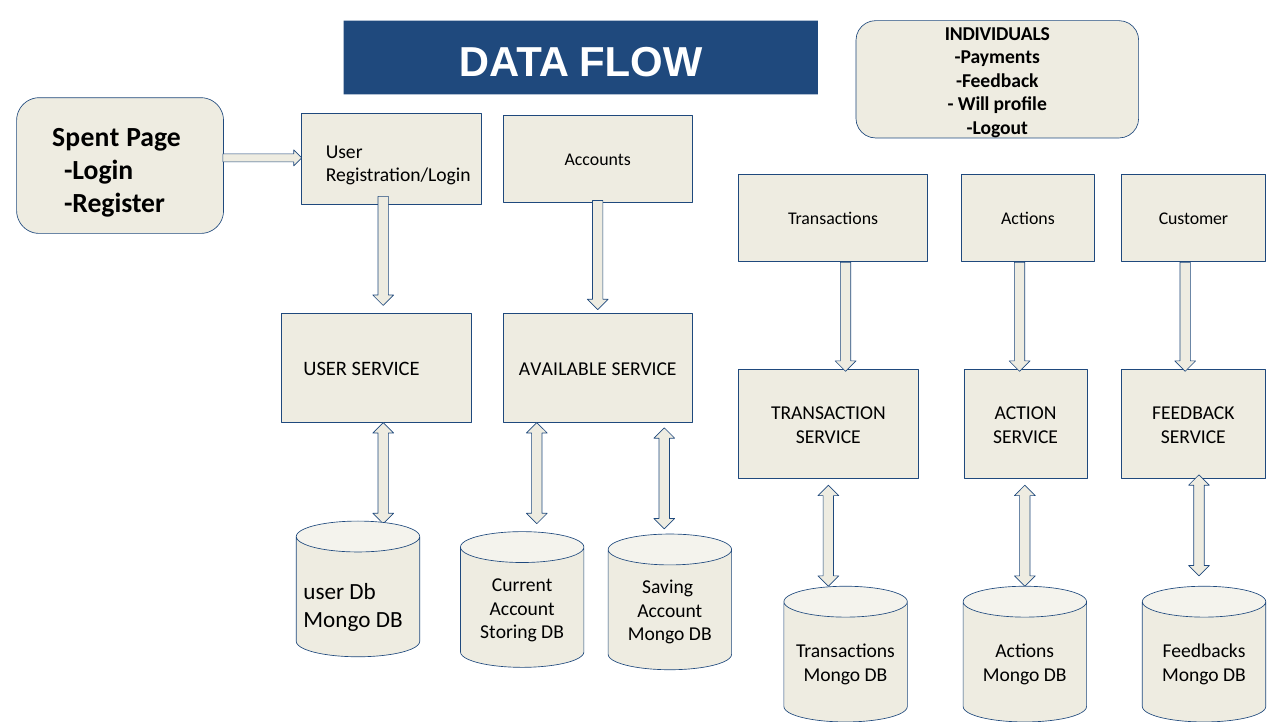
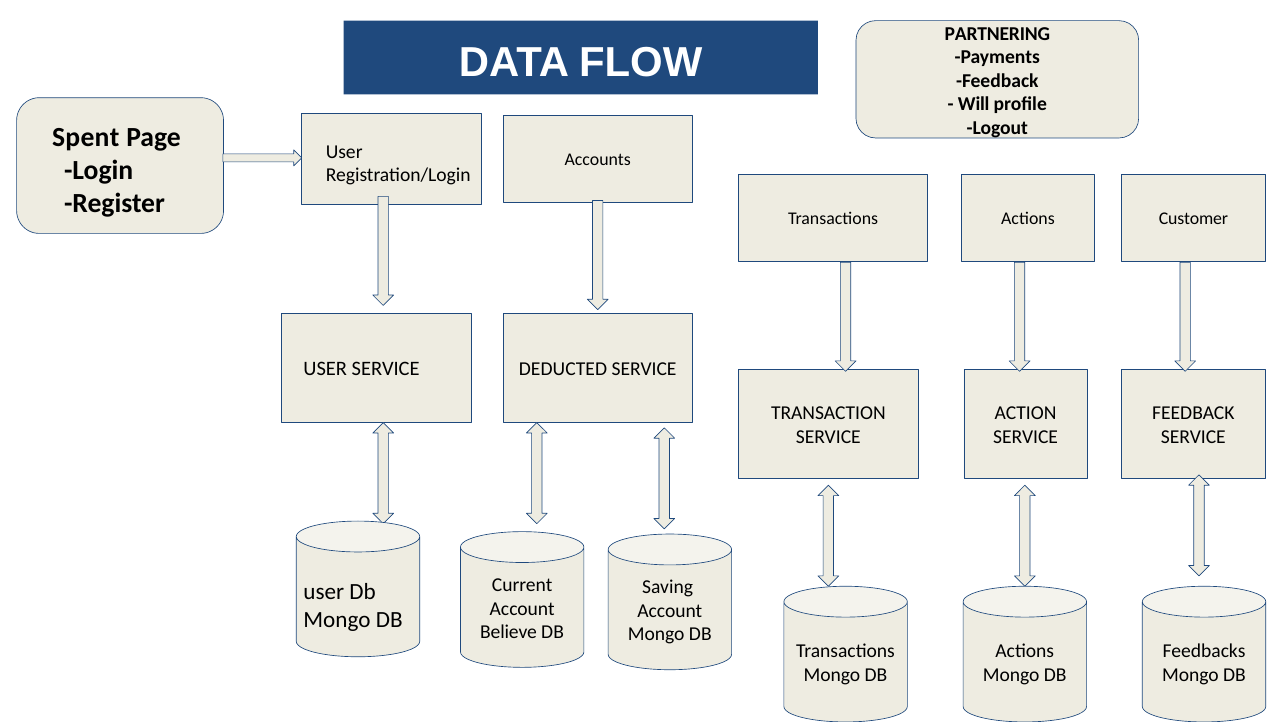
INDIVIDUALS: INDIVIDUALS -> PARTNERING
AVAILABLE: AVAILABLE -> DEDUCTED
Storing: Storing -> Believe
